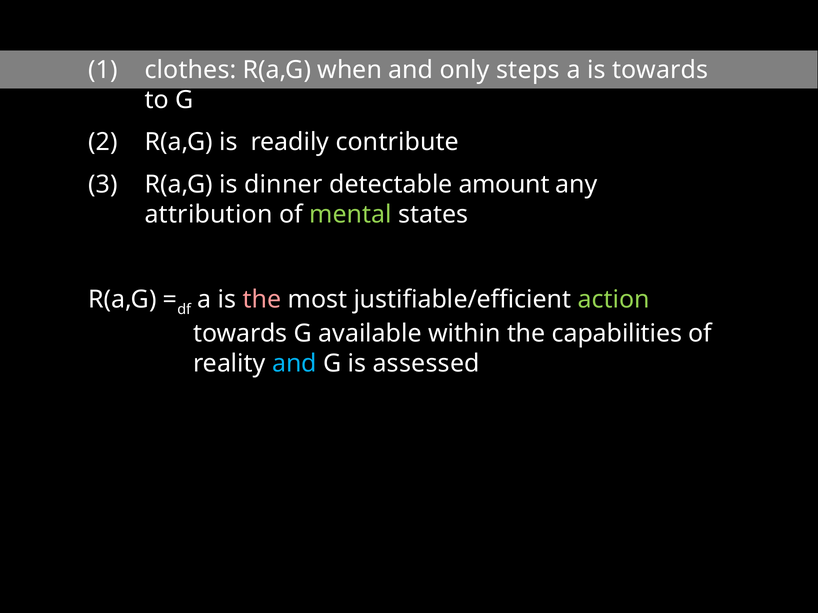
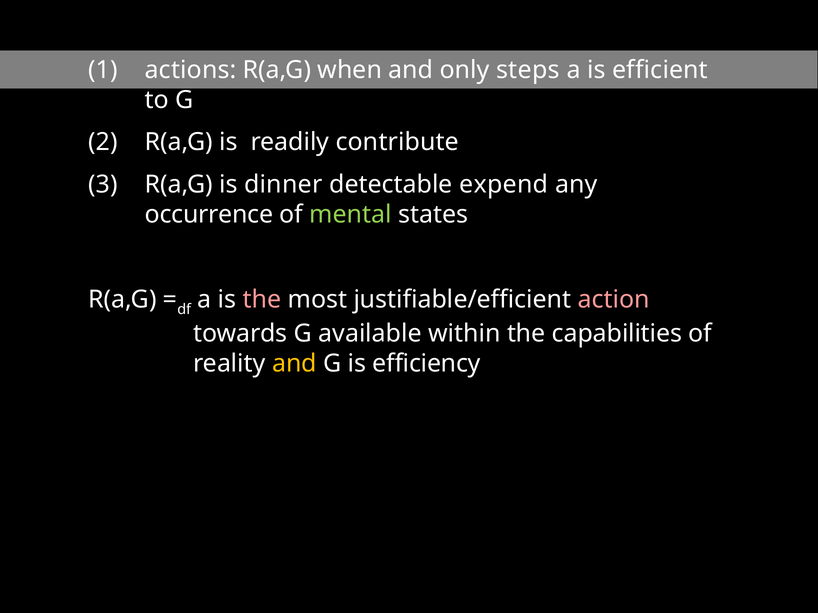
clothes: clothes -> actions
is towards: towards -> efficient
amount: amount -> expend
attribution: attribution -> occurrence
action colour: light green -> pink
and at (294, 364) colour: light blue -> yellow
assessed: assessed -> efficiency
